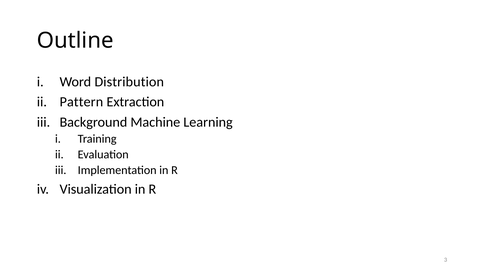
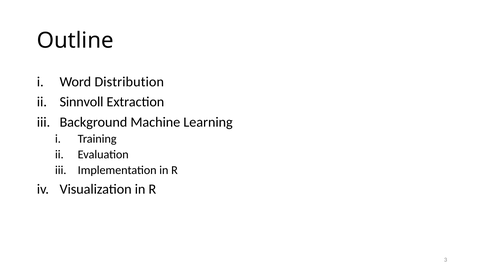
Pattern: Pattern -> Sinnvoll
